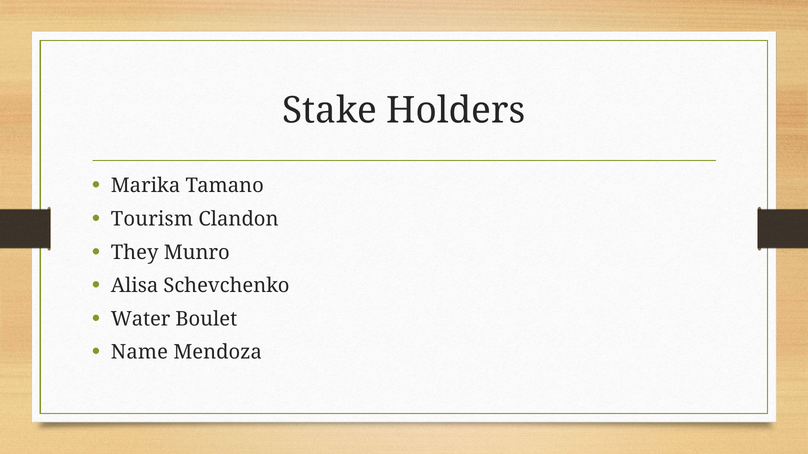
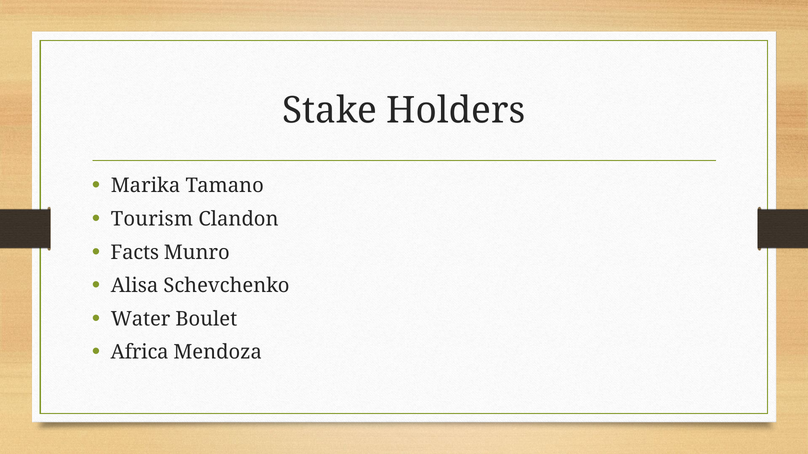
They: They -> Facts
Name: Name -> Africa
